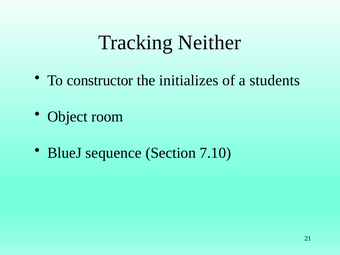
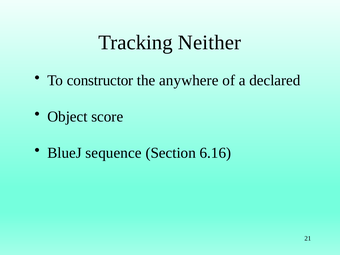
initializes: initializes -> anywhere
students: students -> declared
room: room -> score
7.10: 7.10 -> 6.16
